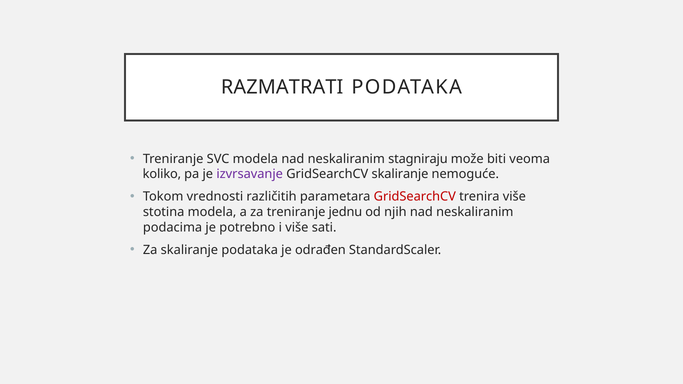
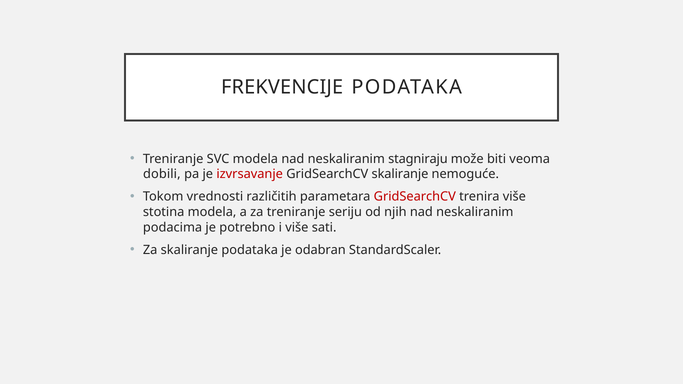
RAZMATRATI: RAZMATRATI -> FREKVENCIJE
koliko: koliko -> dobili
izvrsavanje colour: purple -> red
jednu: jednu -> seriju
odrađen: odrađen -> odabran
